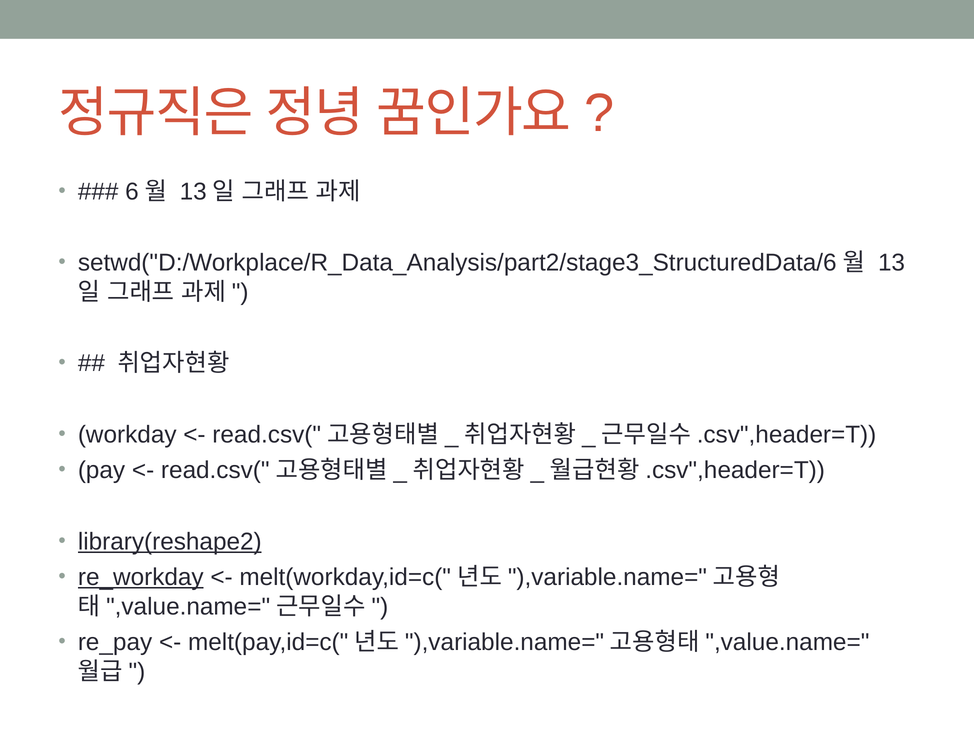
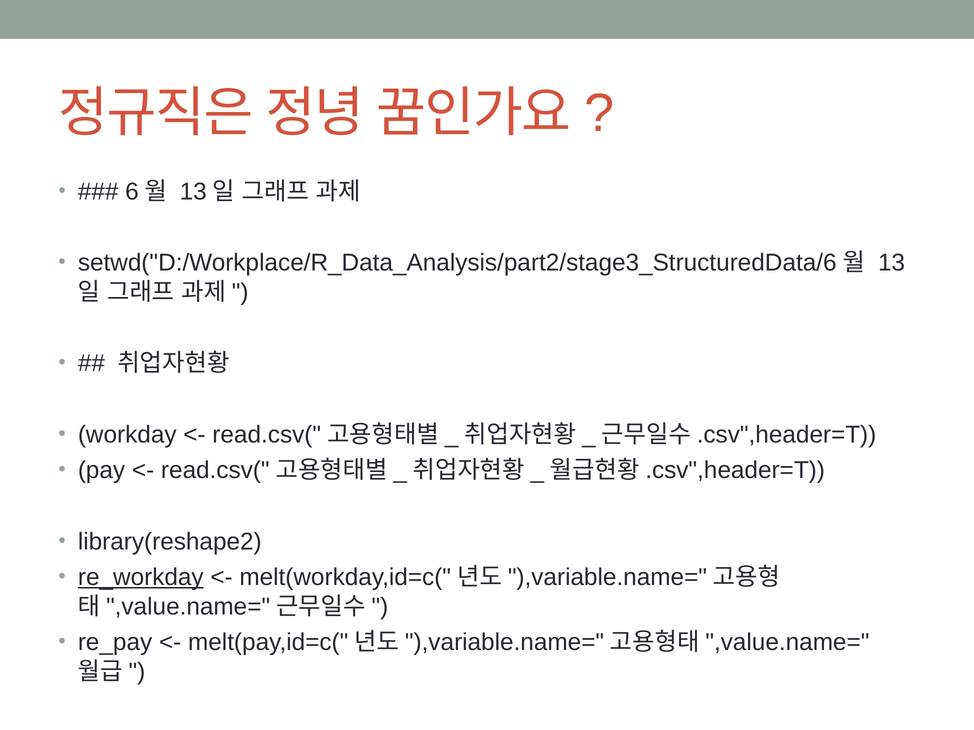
library(reshape2 underline: present -> none
